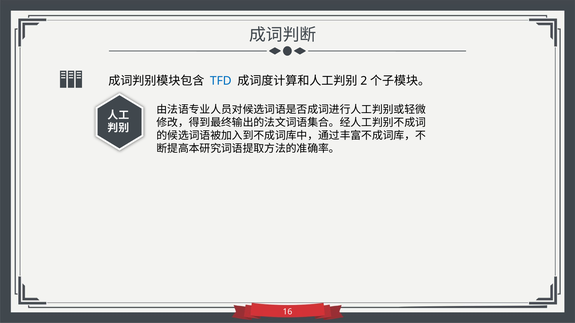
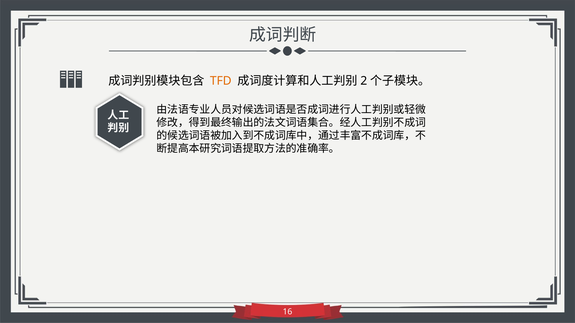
TFD colour: blue -> orange
